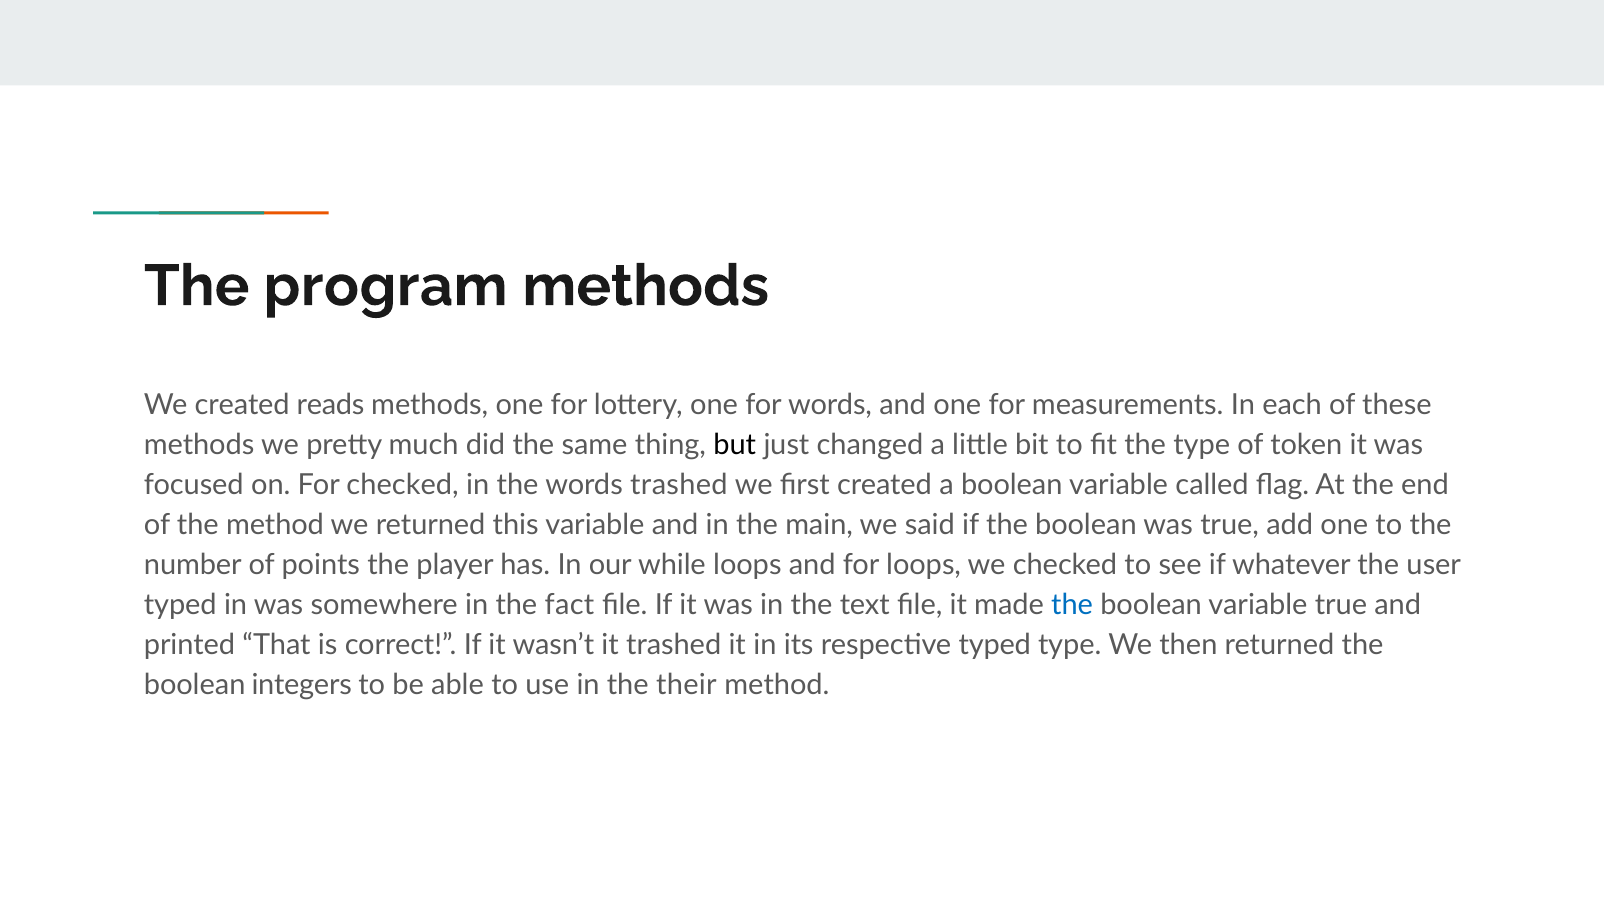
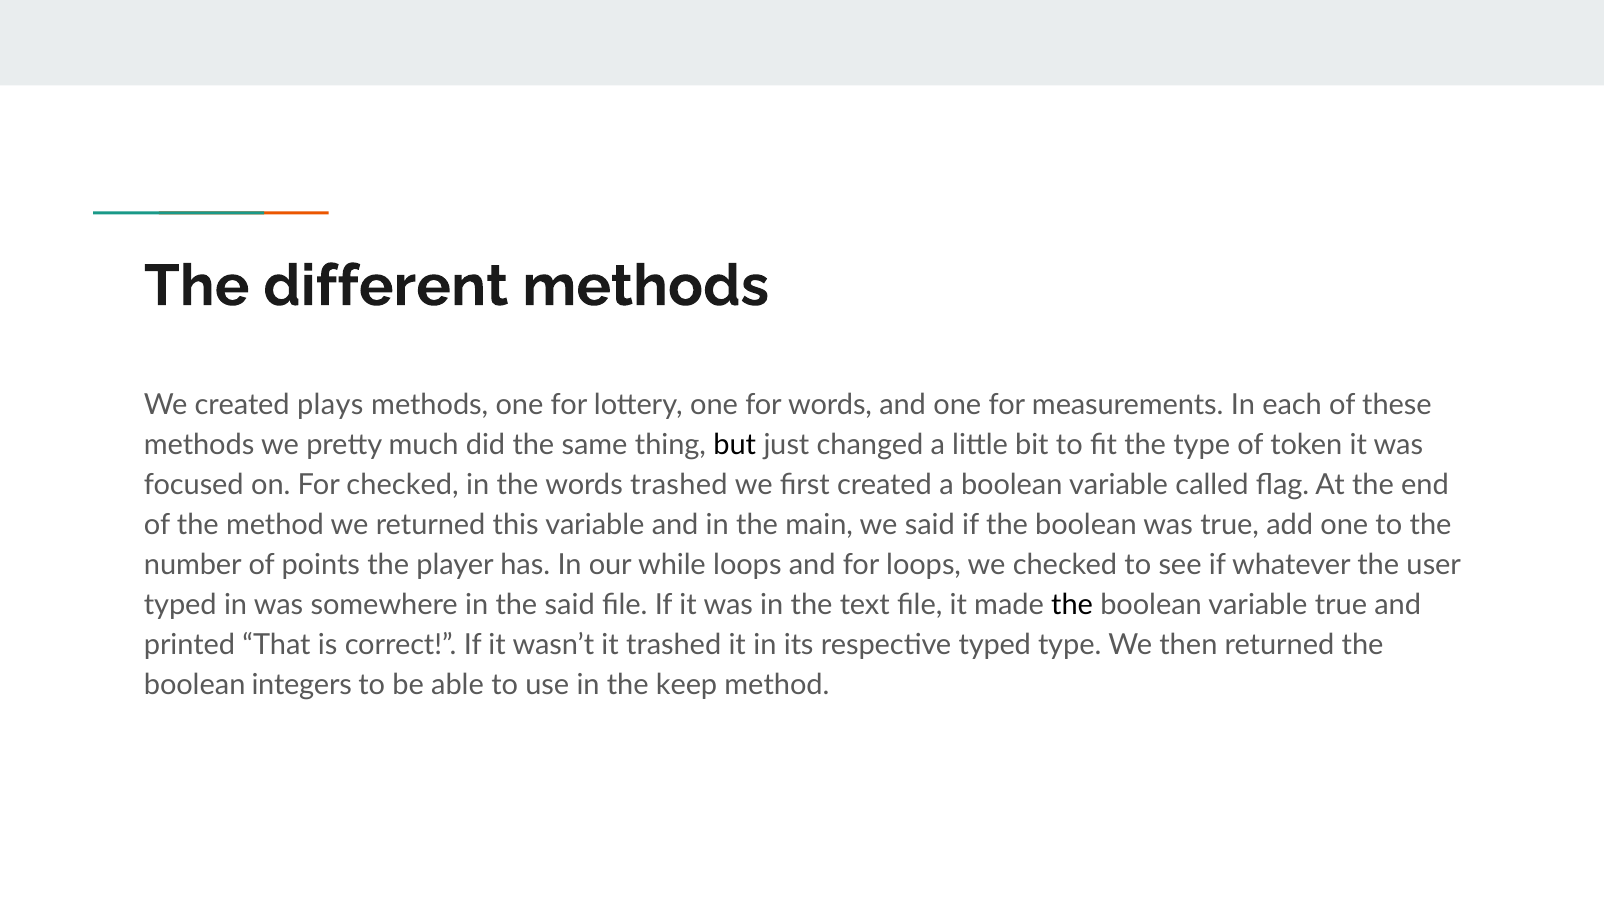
program: program -> different
reads: reads -> plays
the fact: fact -> said
the at (1072, 605) colour: blue -> black
their: their -> keep
